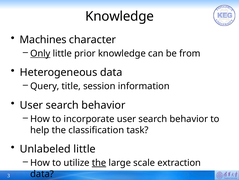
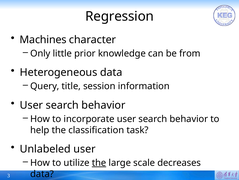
Knowledge at (120, 16): Knowledge -> Regression
Only underline: present -> none
Unlabeled little: little -> user
extraction: extraction -> decreases
